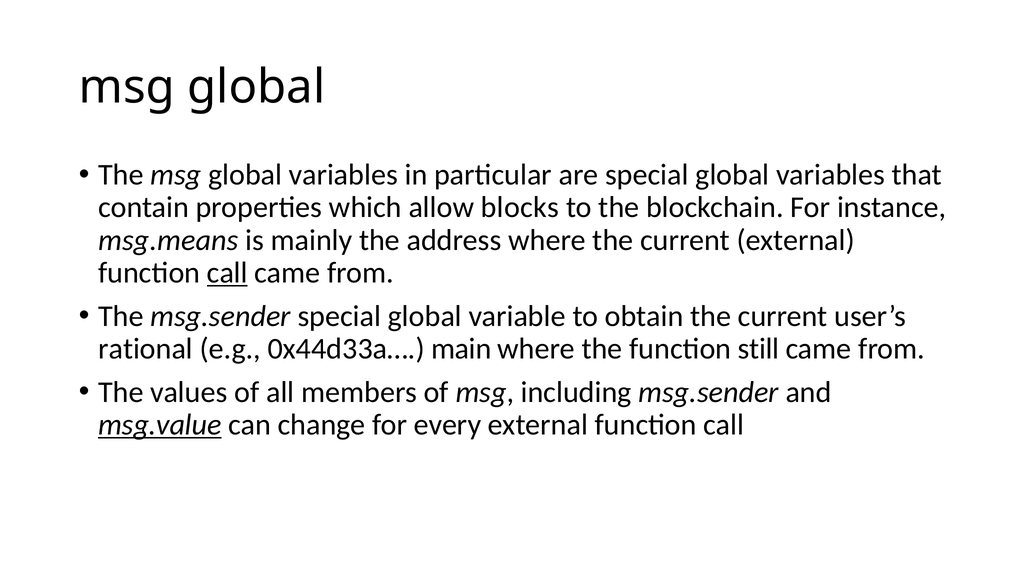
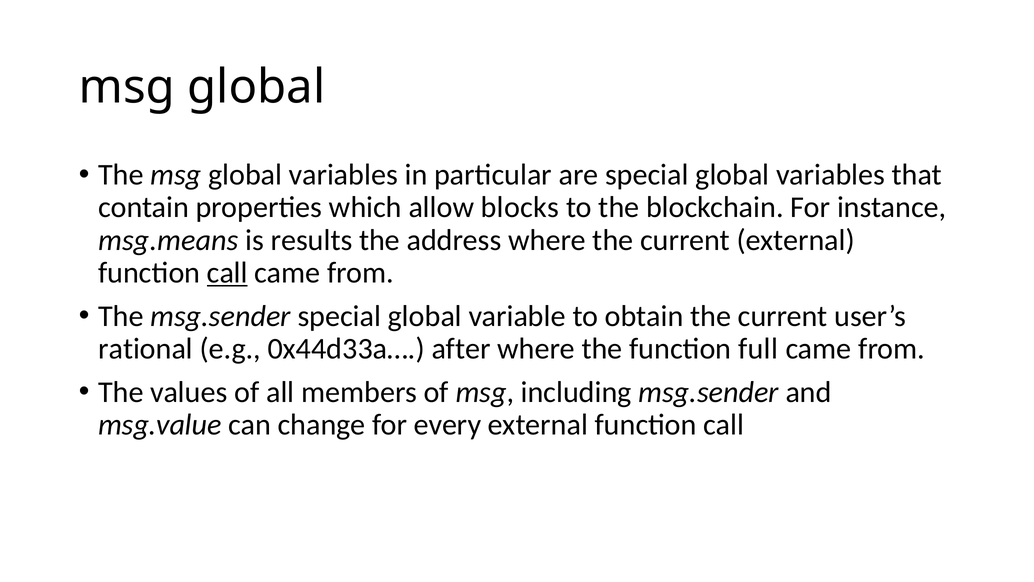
mainly: mainly -> results
main: main -> after
still: still -> full
msg.value underline: present -> none
